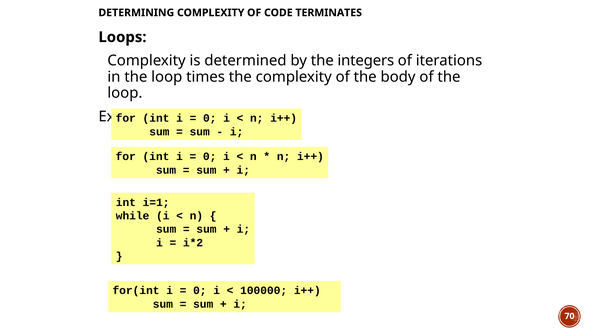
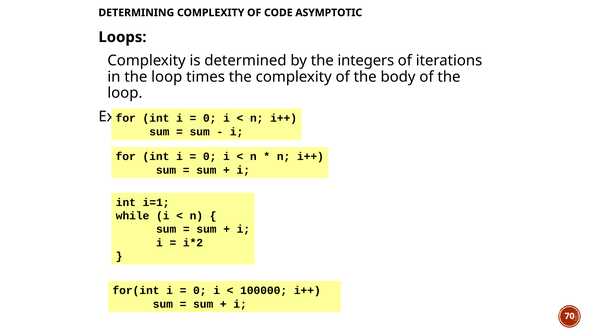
TERMINATES: TERMINATES -> ASYMPTOTIC
